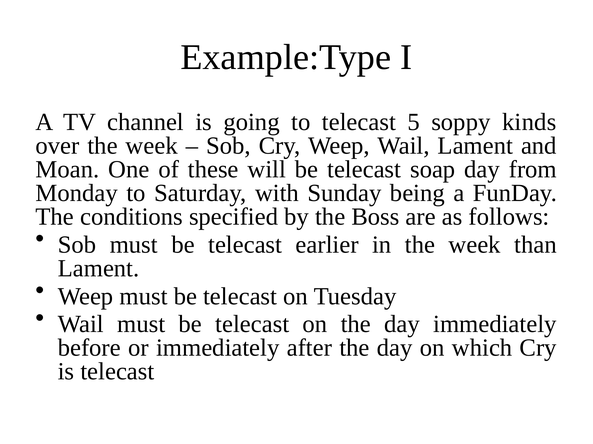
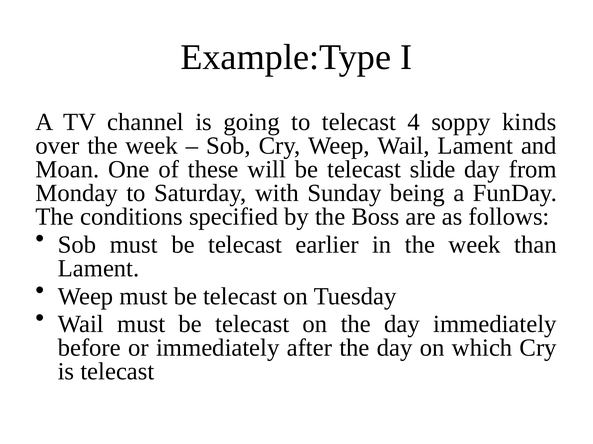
5: 5 -> 4
soap: soap -> slide
